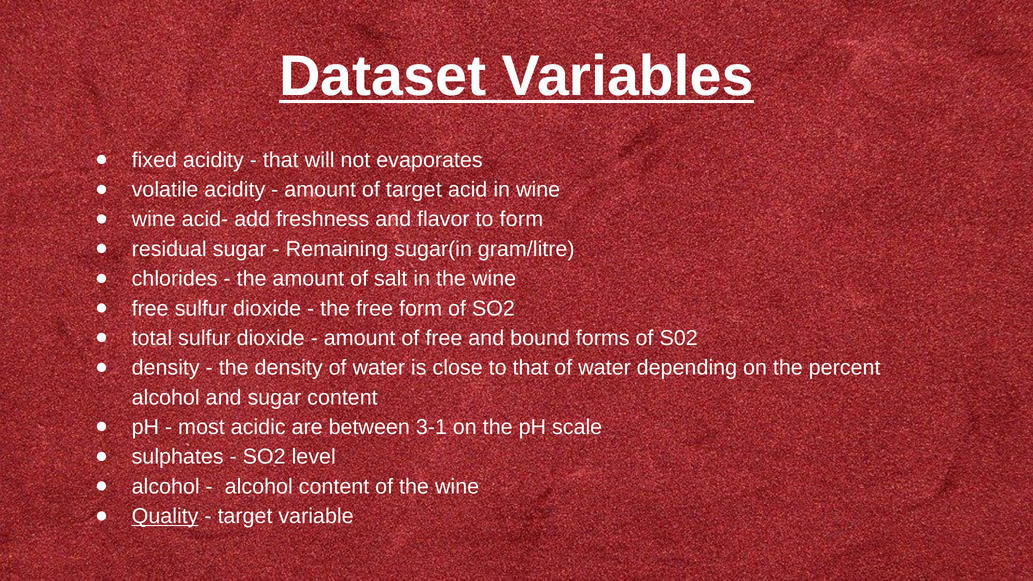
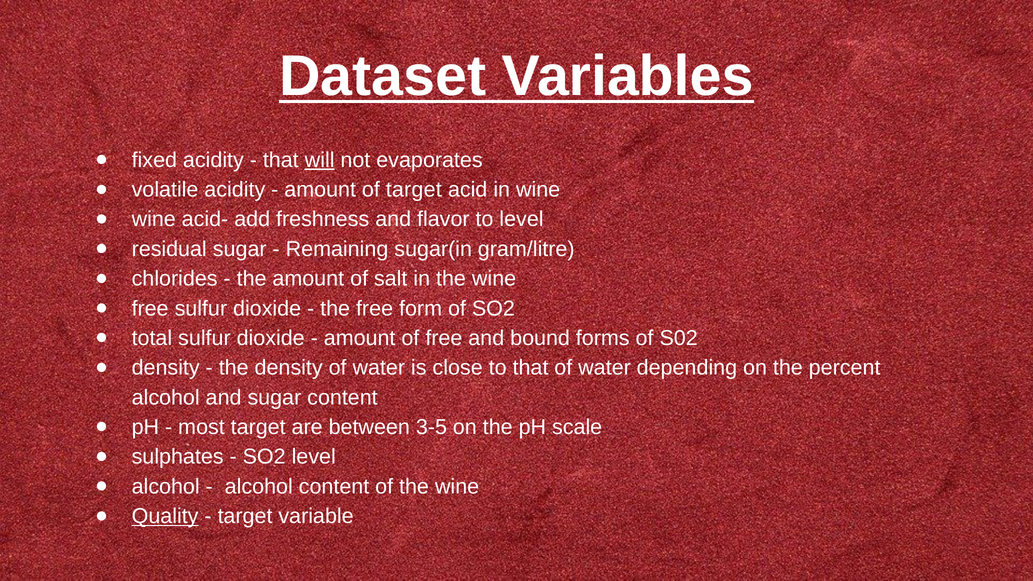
will underline: none -> present
to form: form -> level
most acidic: acidic -> target
3-1: 3-1 -> 3-5
